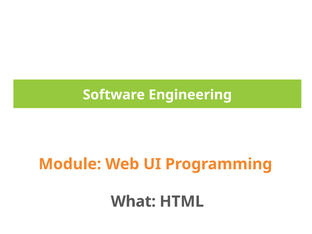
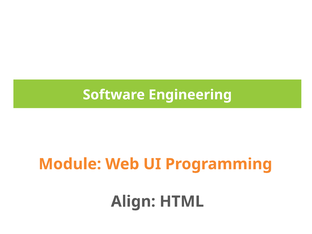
What: What -> Align
